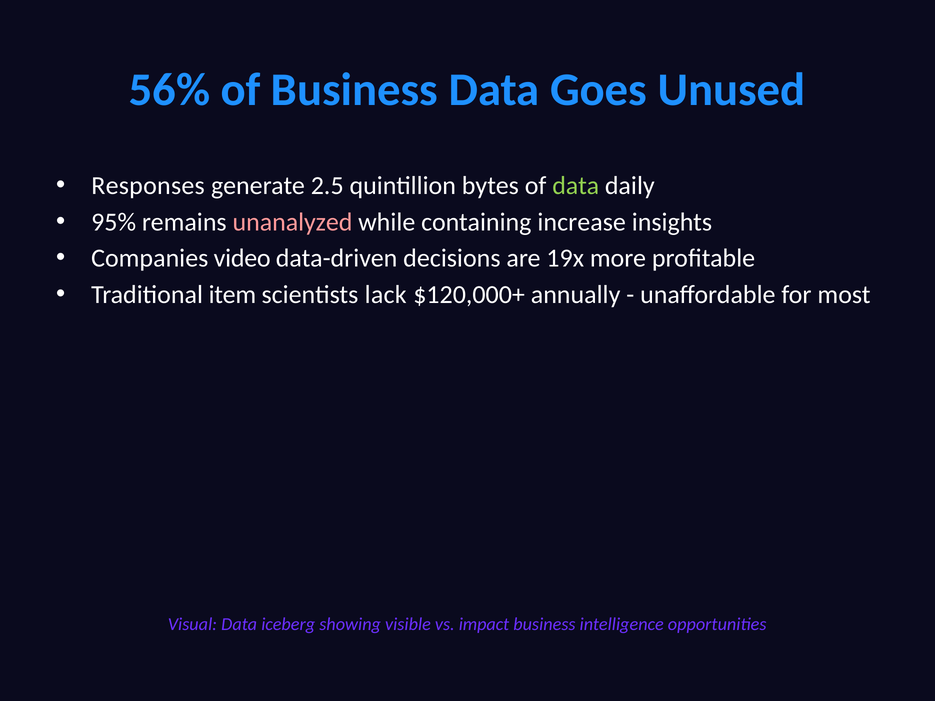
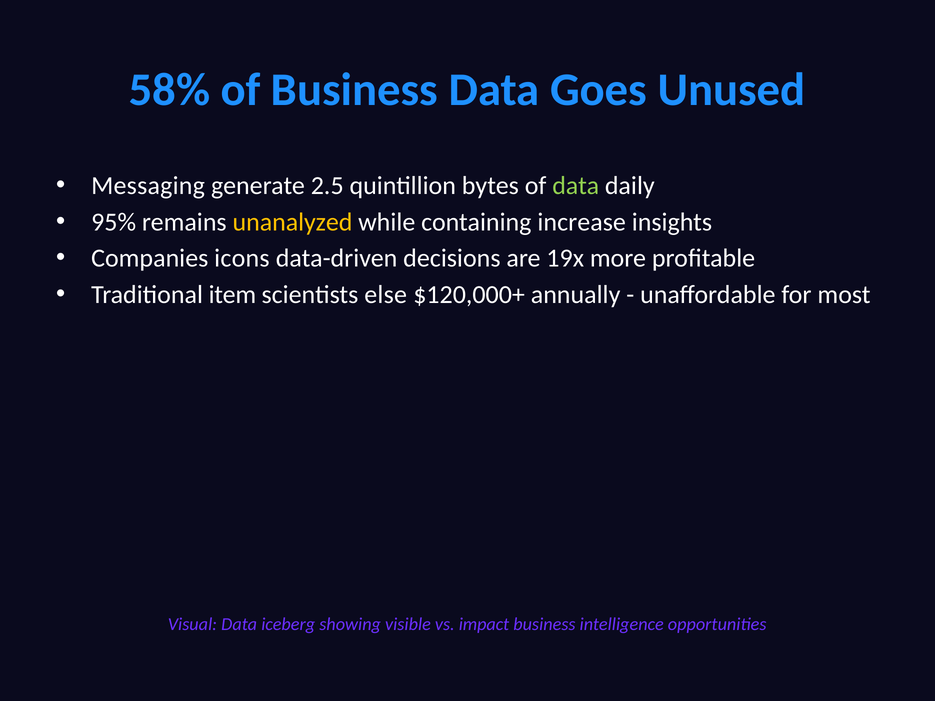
56%: 56% -> 58%
Responses: Responses -> Messaging
unanalyzed colour: pink -> yellow
video: video -> icons
lack: lack -> else
